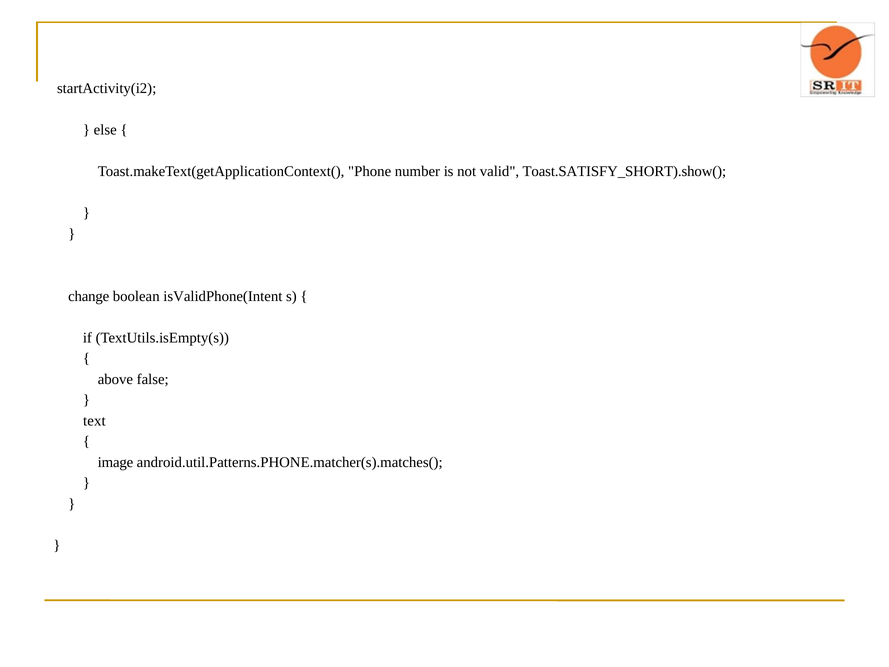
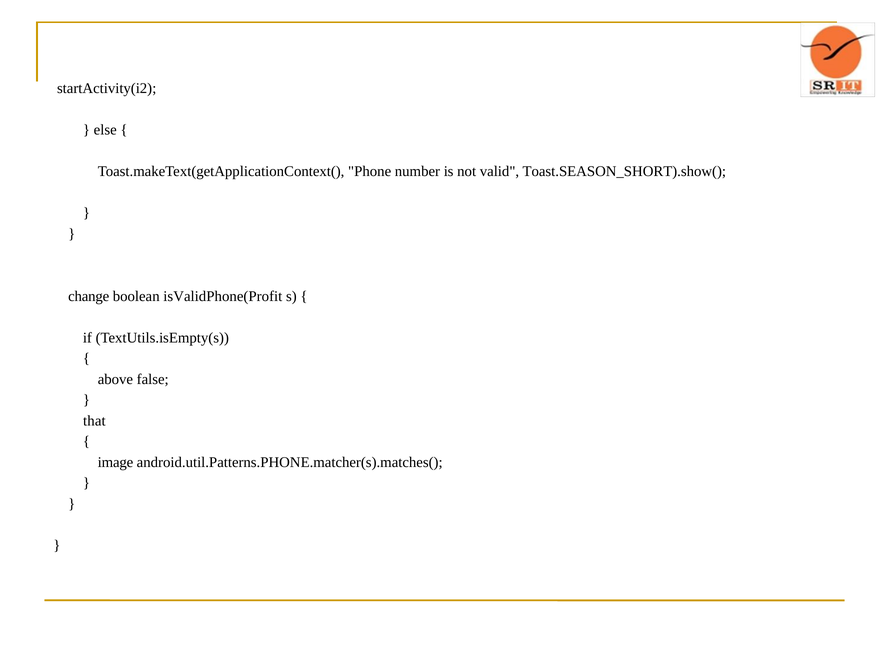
Toast.SATISFY_SHORT).show(: Toast.SATISFY_SHORT).show( -> Toast.SEASON_SHORT).show(
isValidPhone(Intent: isValidPhone(Intent -> isValidPhone(Profit
text: text -> that
